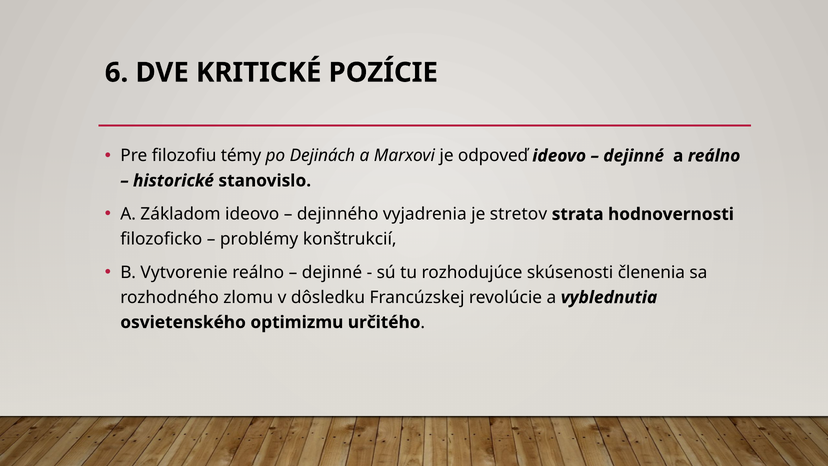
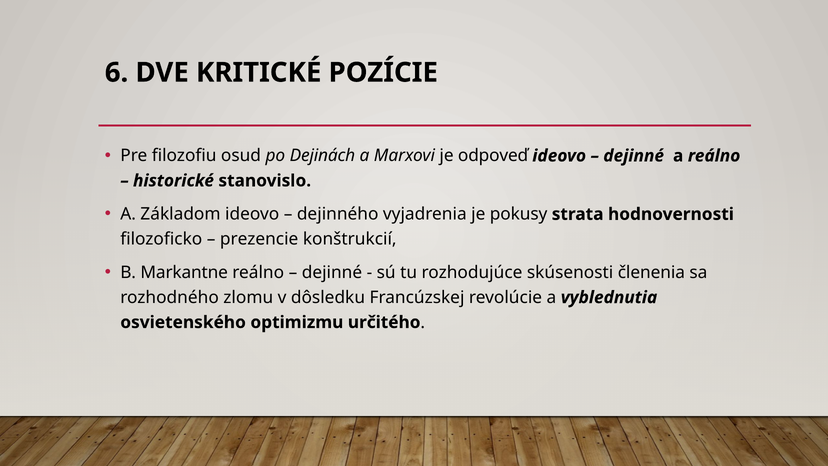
témy: témy -> osud
stretov: stretov -> pokusy
problémy: problémy -> prezencie
Vytvorenie: Vytvorenie -> Markantne
